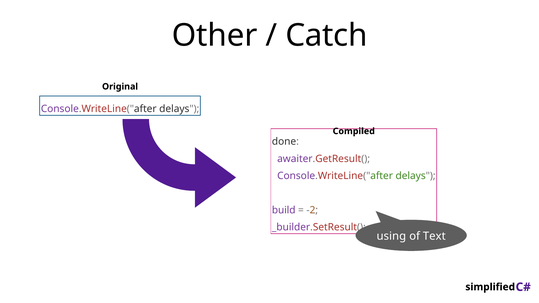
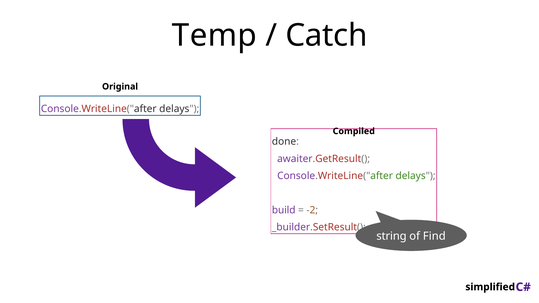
Other: Other -> Temp
using: using -> string
Text: Text -> Find
